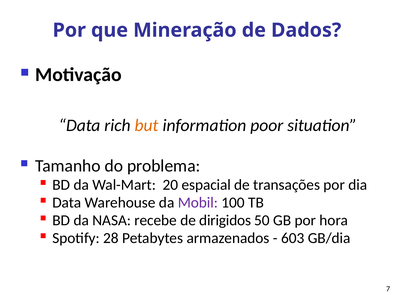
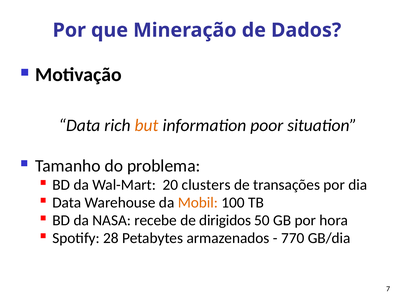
espacial: espacial -> clusters
Mobil colour: purple -> orange
603: 603 -> 770
